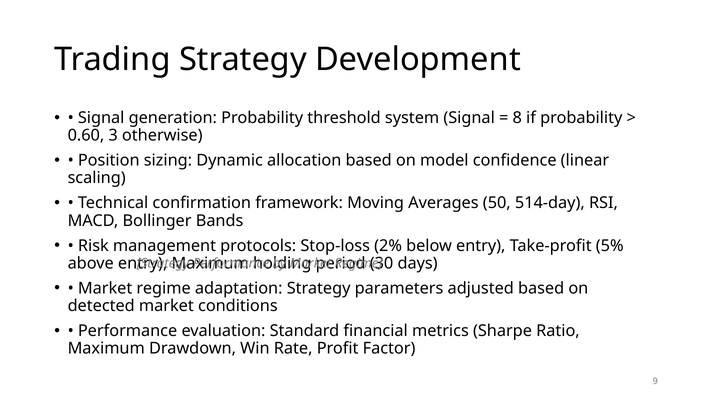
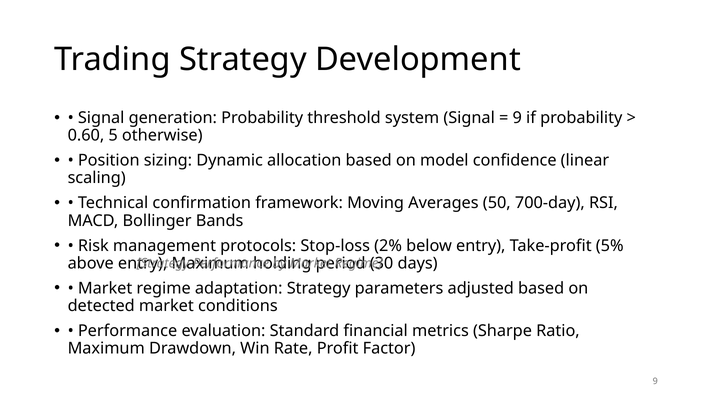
8 at (517, 118): 8 -> 9
3: 3 -> 5
514-day: 514-day -> 700-day
